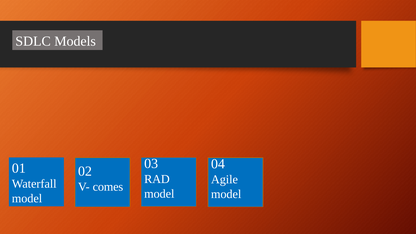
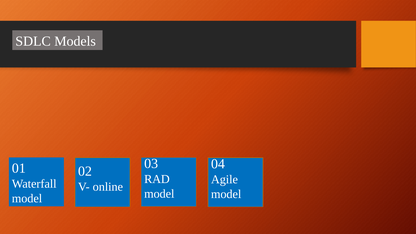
comes: comes -> online
